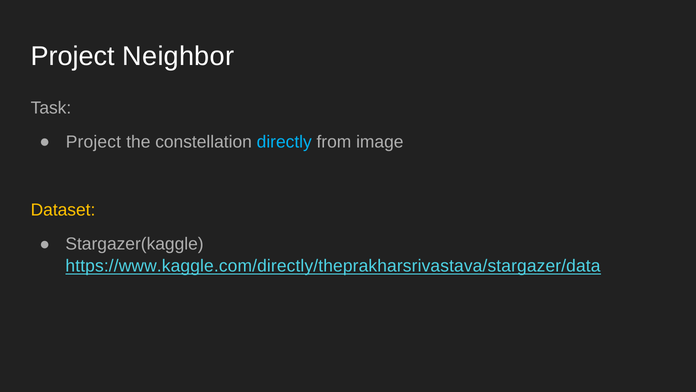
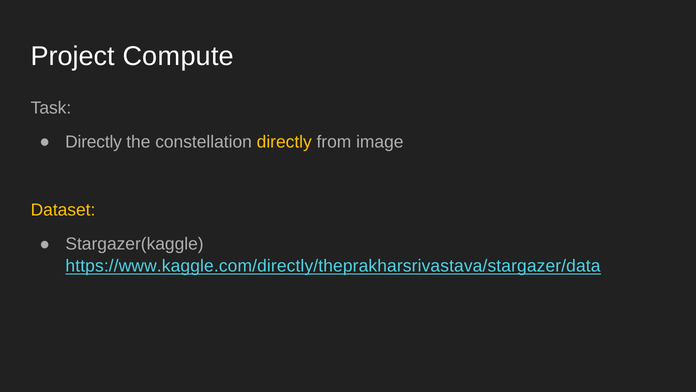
Neighbor: Neighbor -> Compute
Project at (93, 142): Project -> Directly
directly at (284, 142) colour: light blue -> yellow
